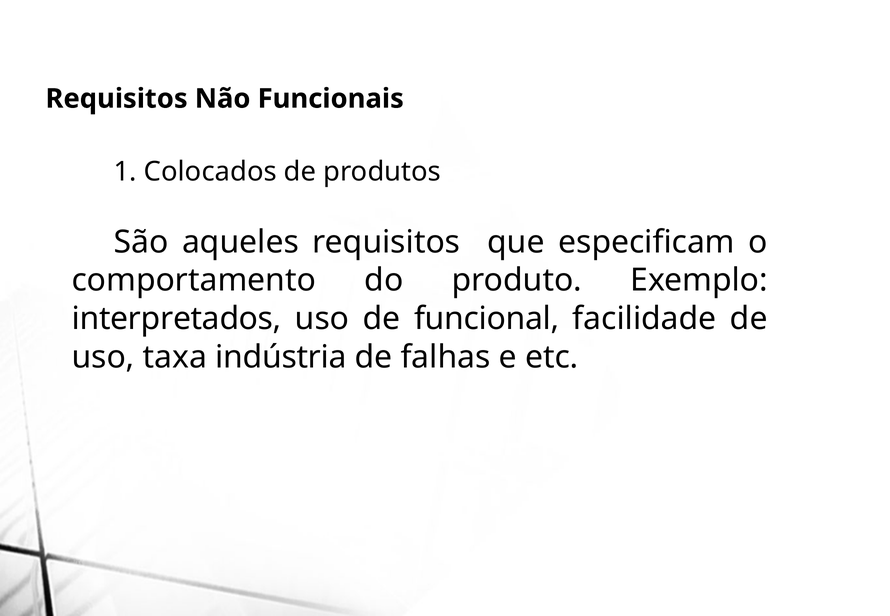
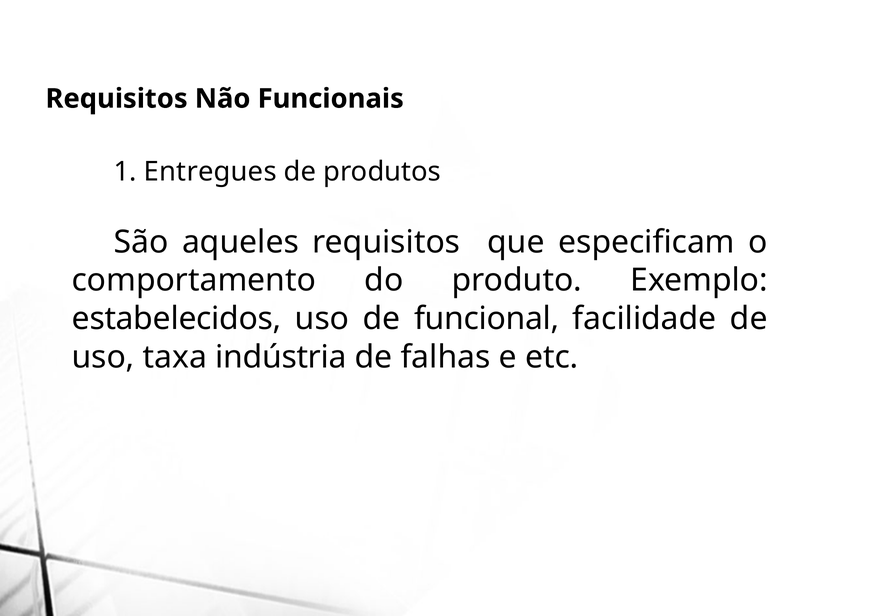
Colocados: Colocados -> Entregues
interpretados: interpretados -> estabelecidos
